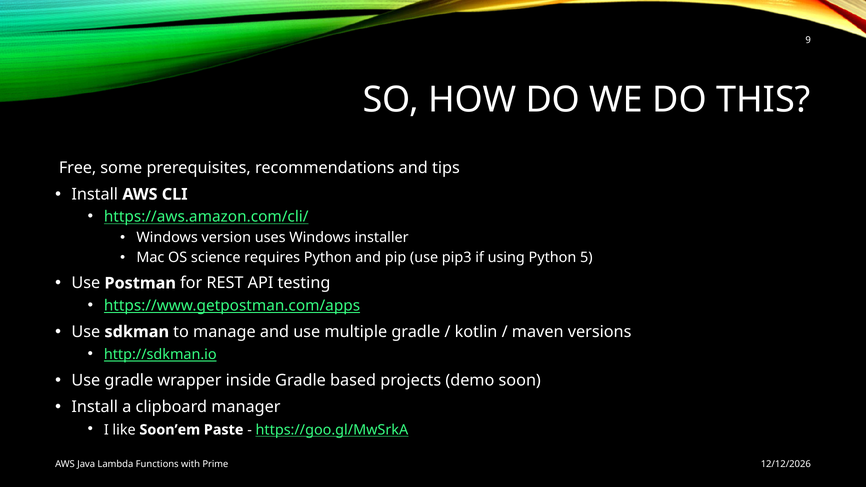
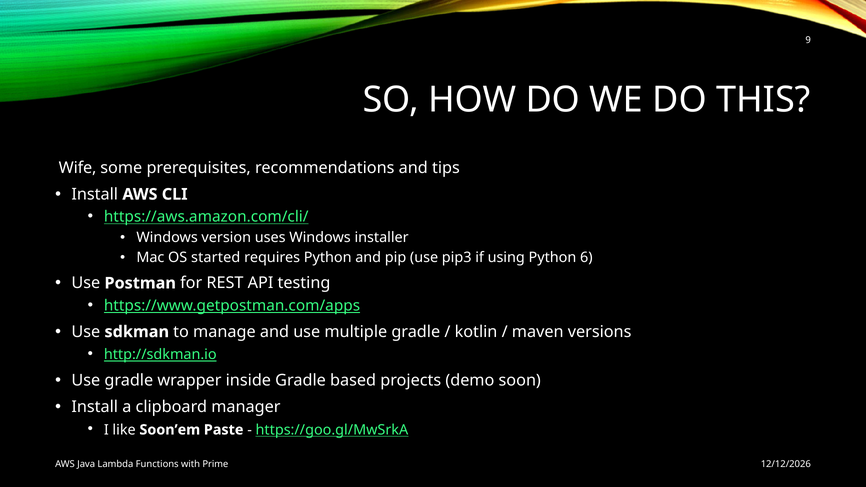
Free: Free -> Wife
science: science -> started
5: 5 -> 6
